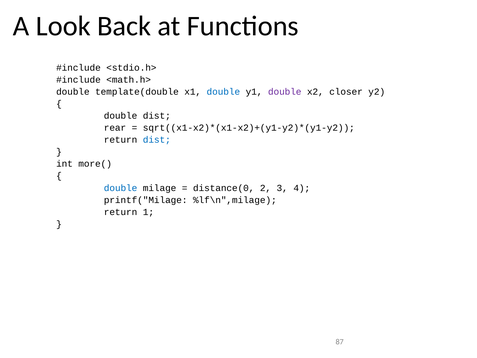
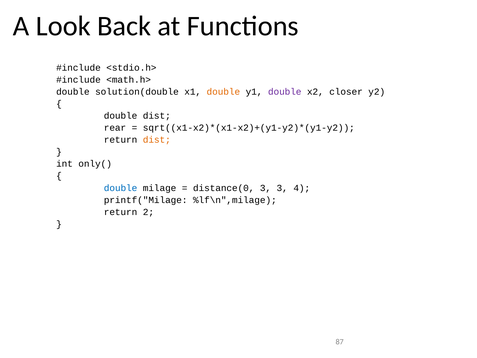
template(double: template(double -> solution(double
double at (223, 92) colour: blue -> orange
dist at (157, 140) colour: blue -> orange
more(: more( -> only(
distance(0 2: 2 -> 3
1: 1 -> 2
